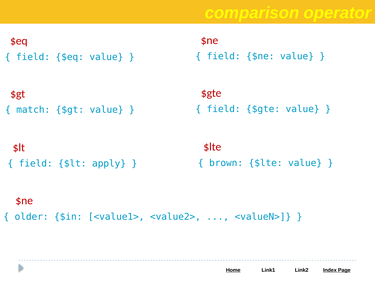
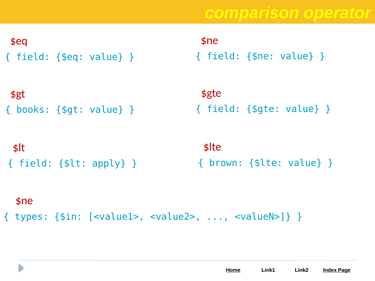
match: match -> books
older: older -> types
